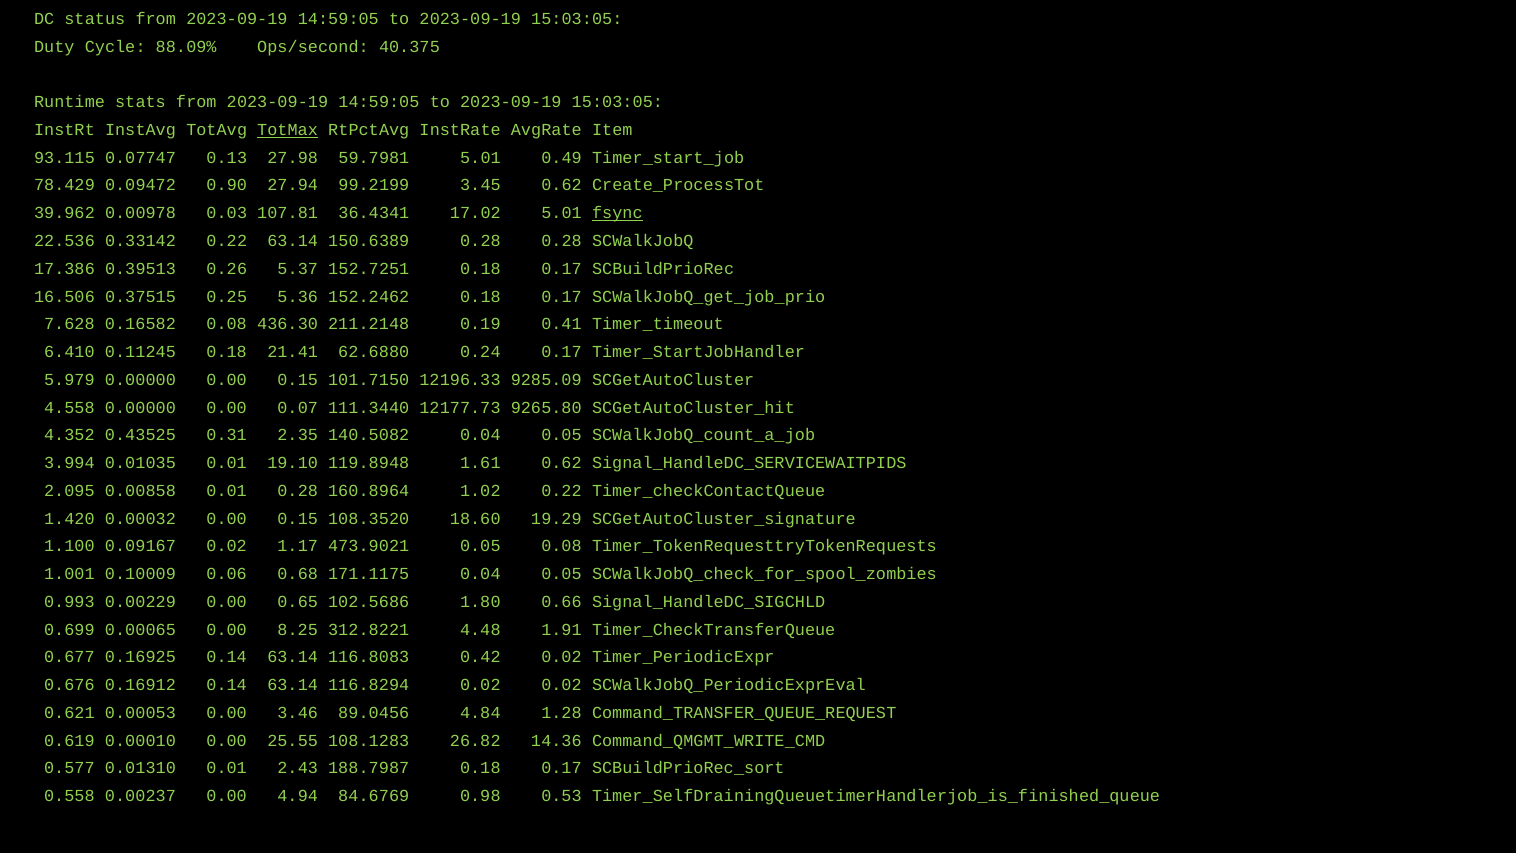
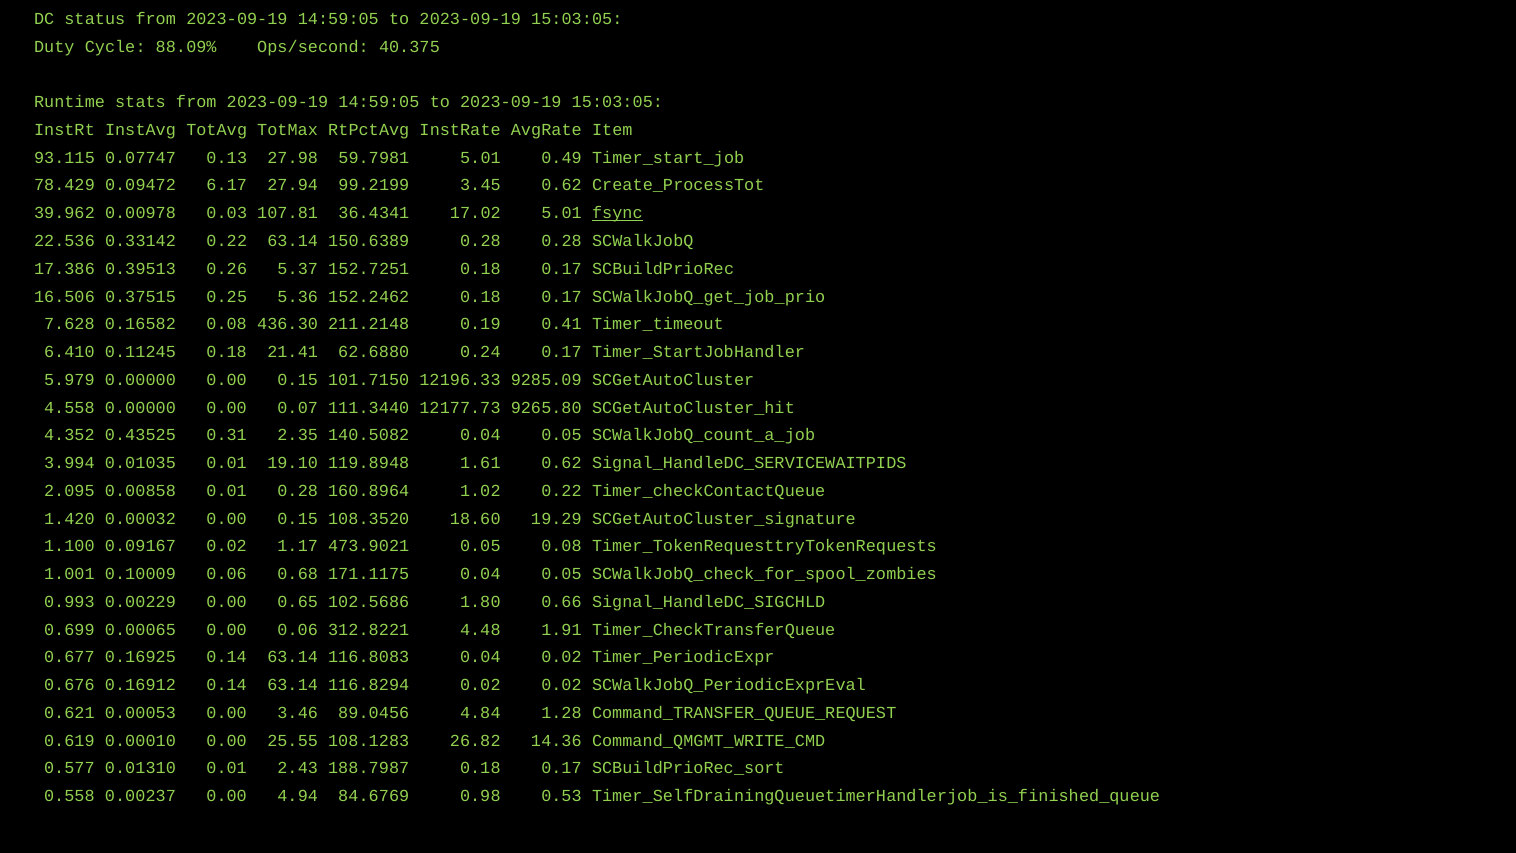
TotMax underline: present -> none
0.90: 0.90 -> 6.17
0.00 8.25: 8.25 -> 0.06
116.8083 0.42: 0.42 -> 0.04
